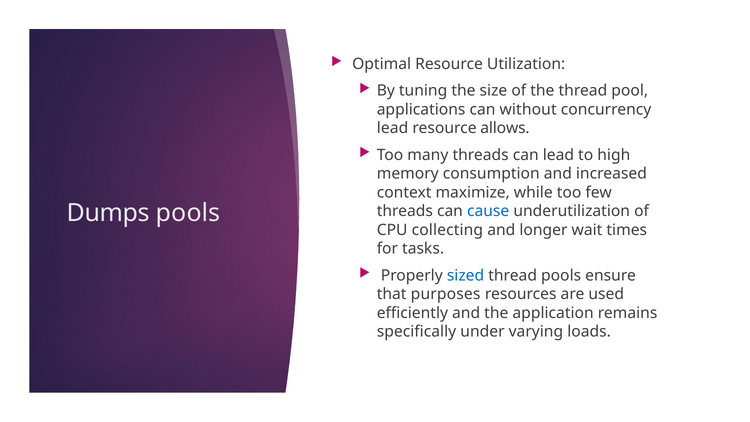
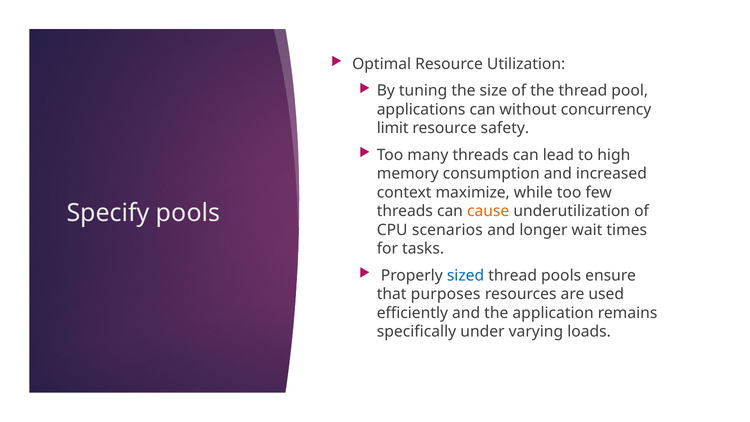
lead at (393, 128): lead -> limit
allows: allows -> safety
Dumps: Dumps -> Specify
cause colour: blue -> orange
collecting: collecting -> scenarios
